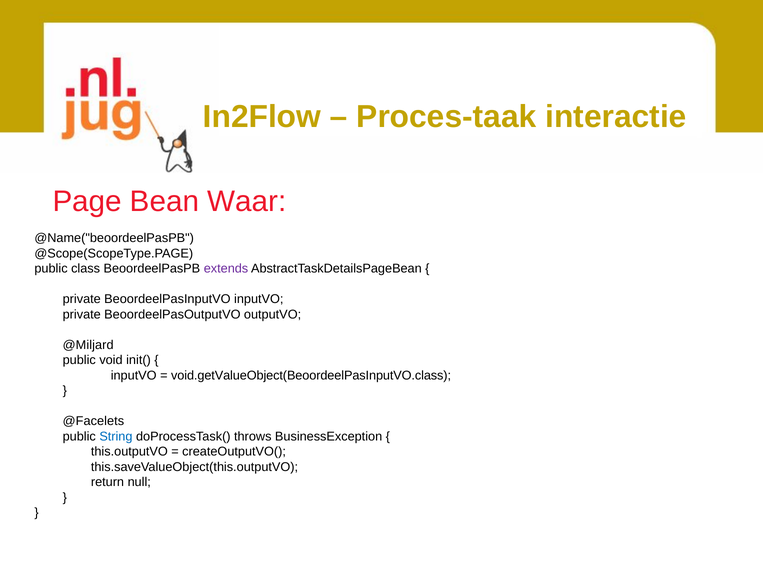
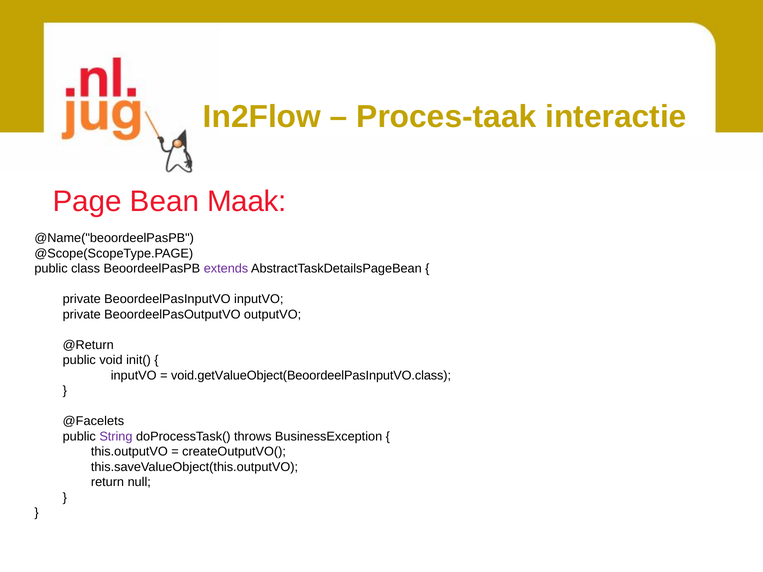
Waar: Waar -> Maak
@Miljard: @Miljard -> @Return
String colour: blue -> purple
